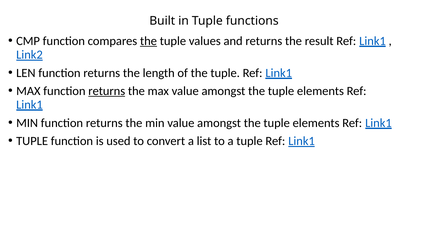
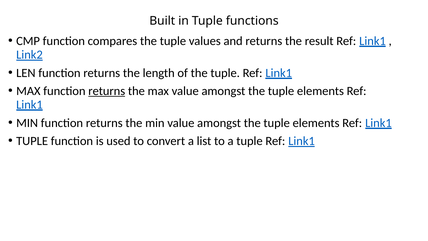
the at (148, 41) underline: present -> none
